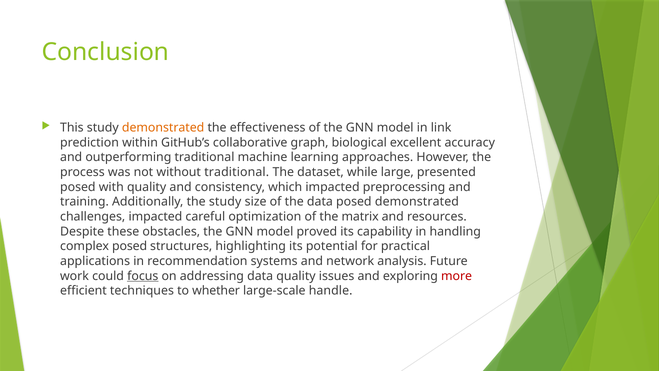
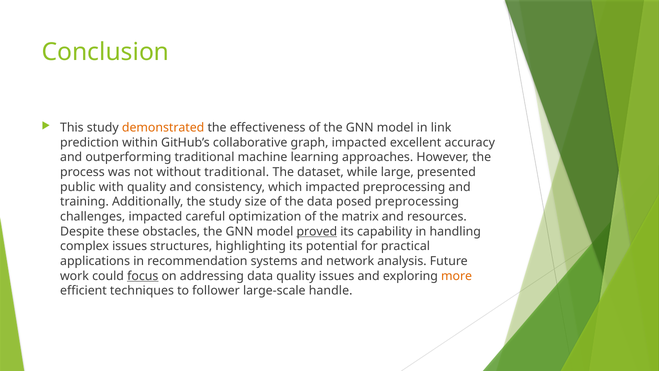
graph biological: biological -> impacted
posed at (78, 187): posed -> public
posed demonstrated: demonstrated -> preprocessing
proved underline: none -> present
complex posed: posed -> issues
more colour: red -> orange
whether: whether -> follower
